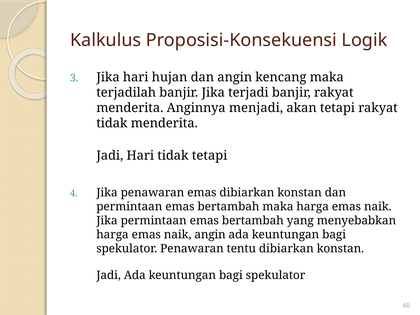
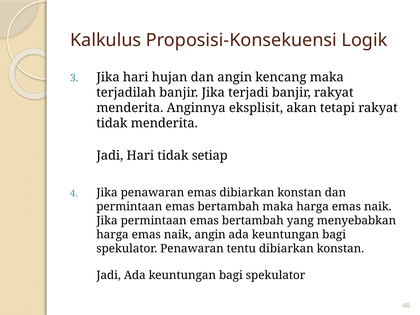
menjadi: menjadi -> eksplisit
tidak tetapi: tetapi -> setiap
